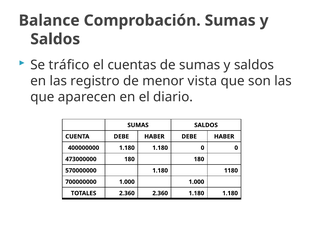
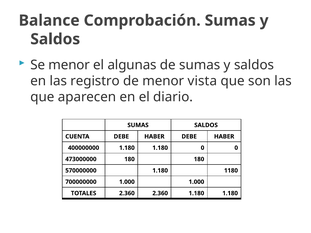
Se tráfico: tráfico -> menor
cuentas: cuentas -> algunas
